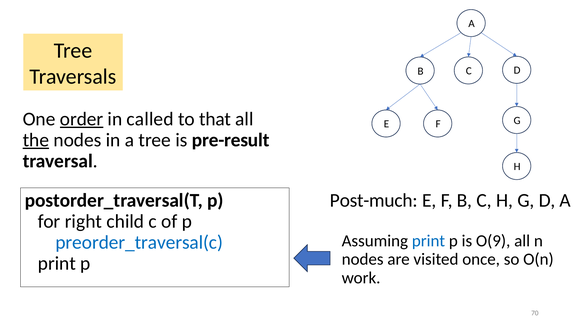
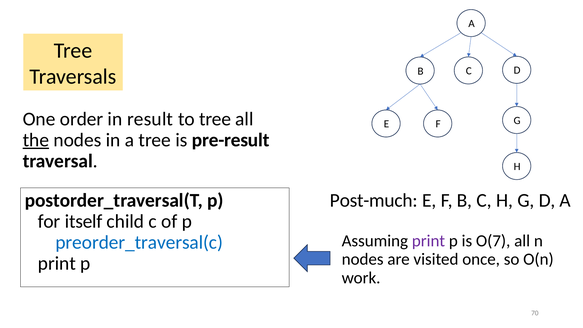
order underline: present -> none
called: called -> result
to that: that -> tree
right: right -> itself
print at (428, 241) colour: blue -> purple
O(9: O(9 -> O(7
